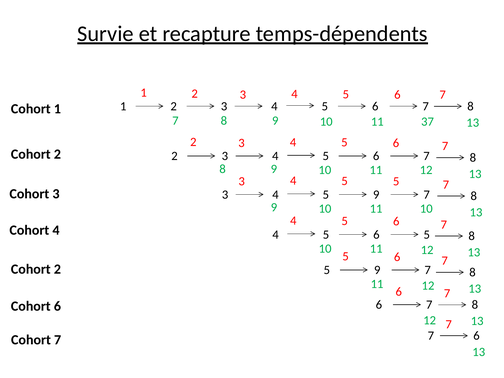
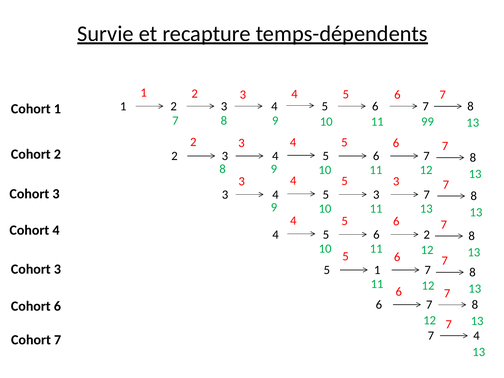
37: 37 -> 99
5 at (396, 181): 5 -> 3
9 at (376, 195): 9 -> 3
11 10: 10 -> 13
6 5: 5 -> 2
2 at (57, 269): 2 -> 3
9 at (377, 270): 9 -> 1
6 at (476, 336): 6 -> 4
